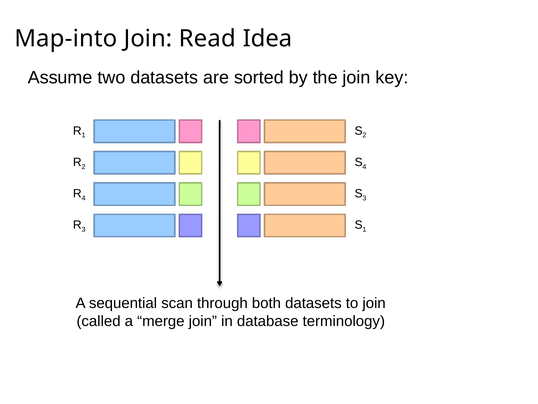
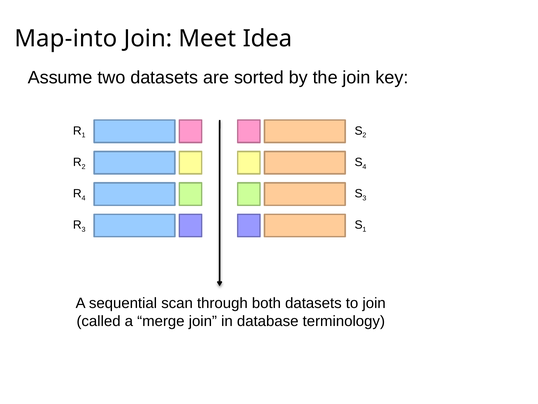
Read: Read -> Meet
